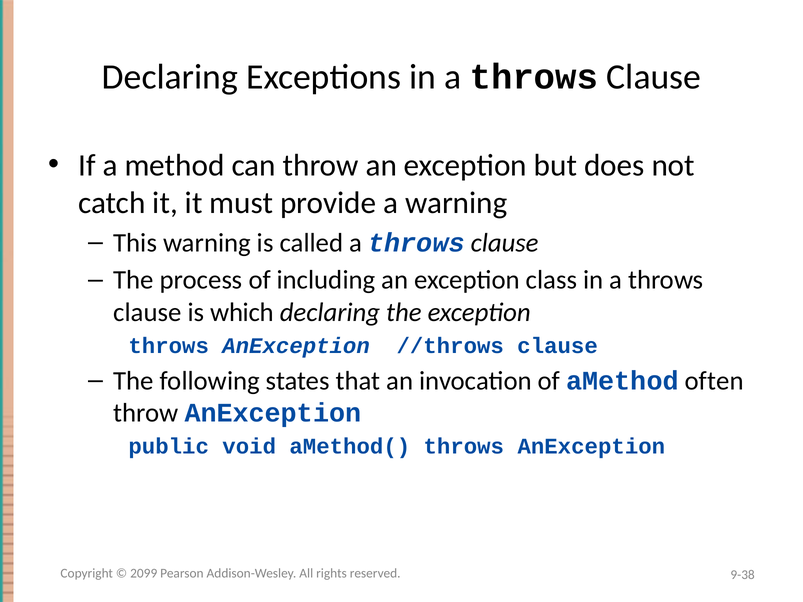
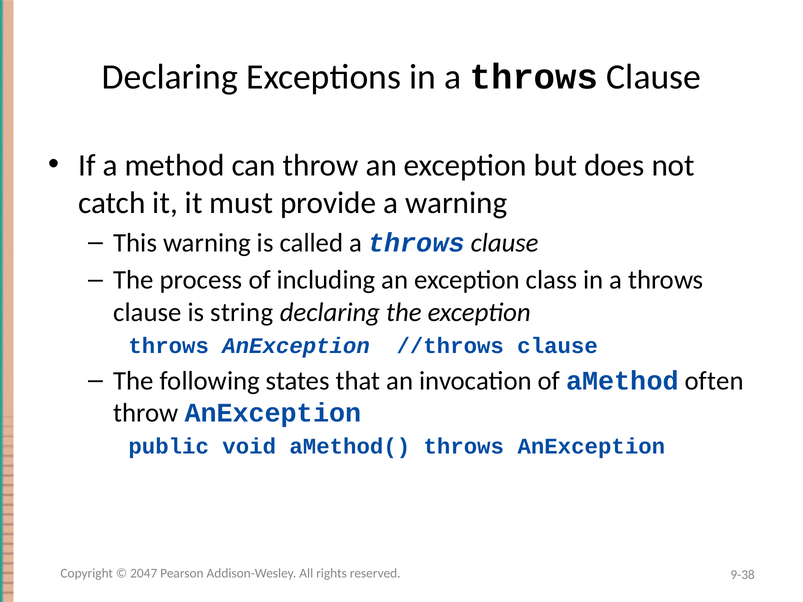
which: which -> string
2099: 2099 -> 2047
